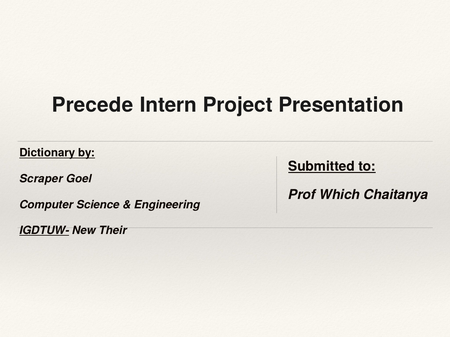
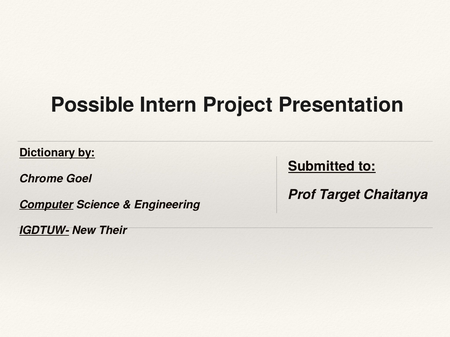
Precede: Precede -> Possible
Scraper: Scraper -> Chrome
Which: Which -> Target
Computer underline: none -> present
